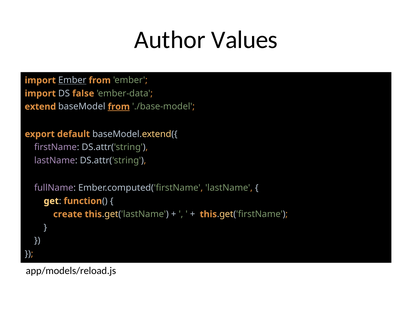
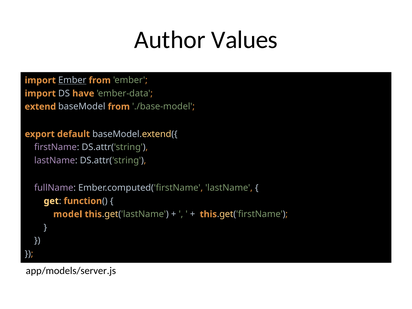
false: false -> have
from at (119, 107) underline: present -> none
create: create -> model
app/models/reload.js: app/models/reload.js -> app/models/server.js
